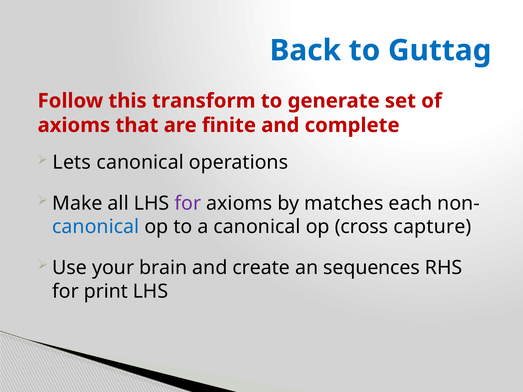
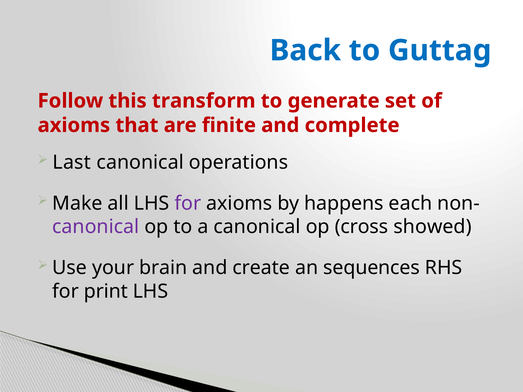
Lets: Lets -> Last
matches: matches -> happens
canonical at (96, 227) colour: blue -> purple
capture: capture -> showed
